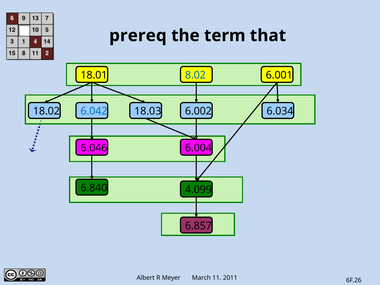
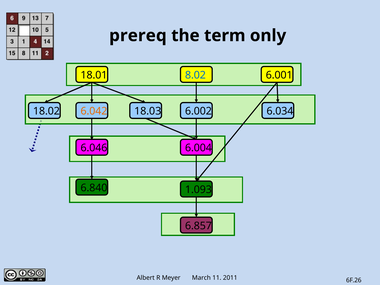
that: that -> only
6.042 colour: blue -> orange
4.099: 4.099 -> 1.093
